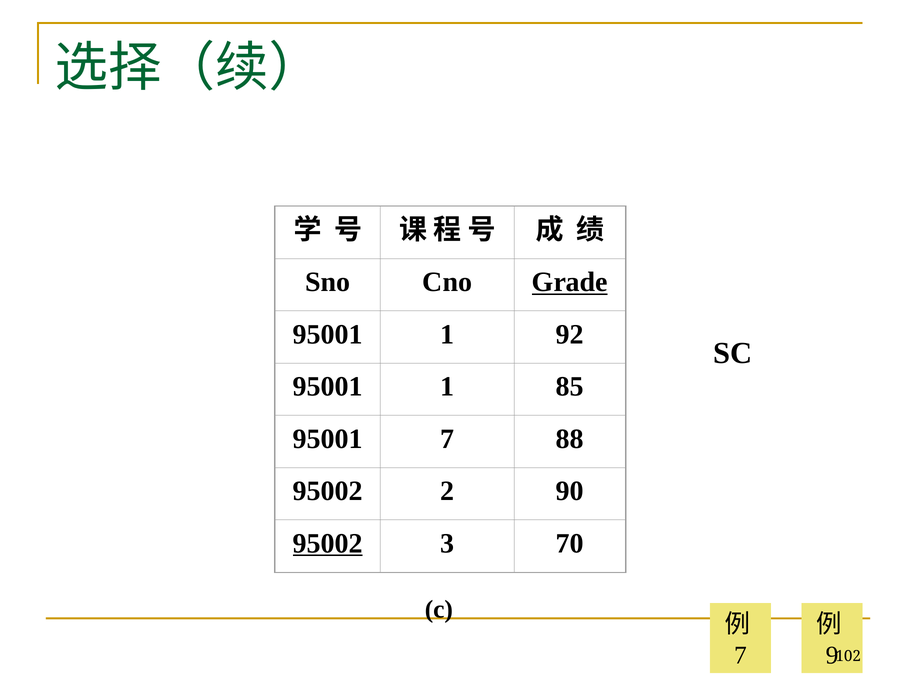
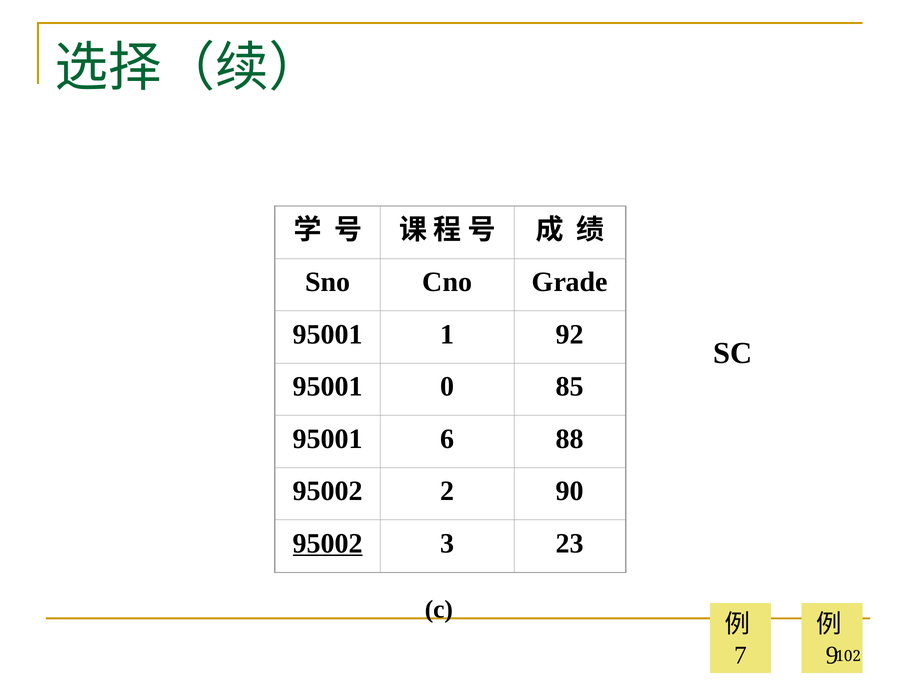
Grade underline: present -> none
1 at (447, 387): 1 -> 0
95001 7: 7 -> 6
70: 70 -> 23
